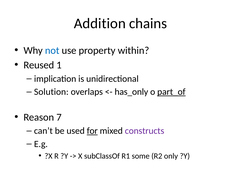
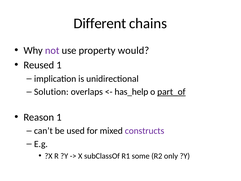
Addition: Addition -> Different
not colour: blue -> purple
within: within -> would
has_only: has_only -> has_help
Reason 7: 7 -> 1
for underline: present -> none
